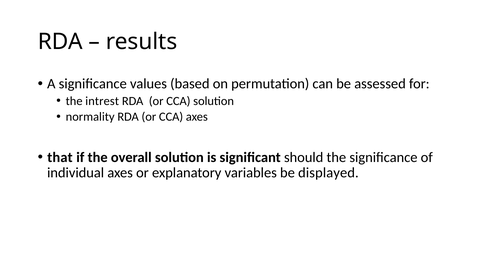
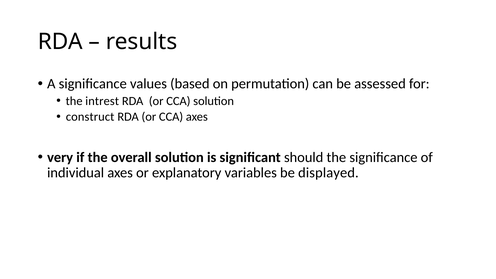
normality: normality -> construct
that: that -> very
